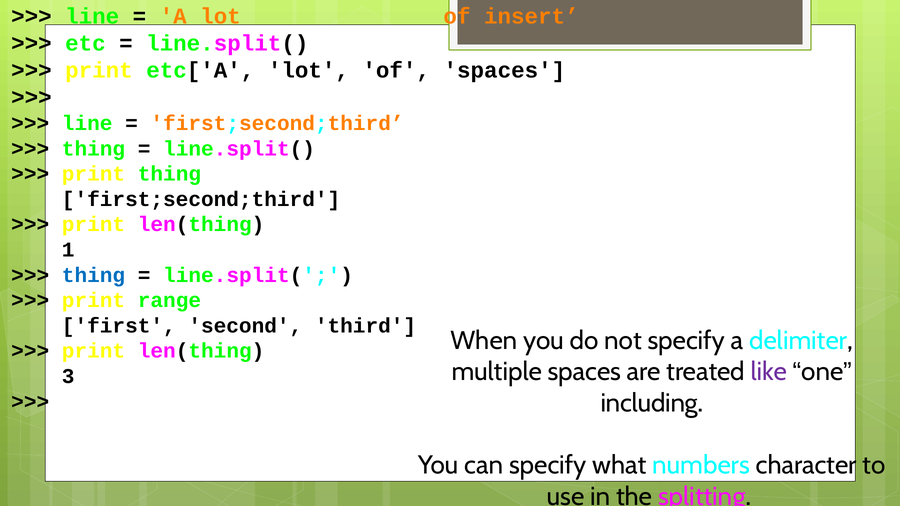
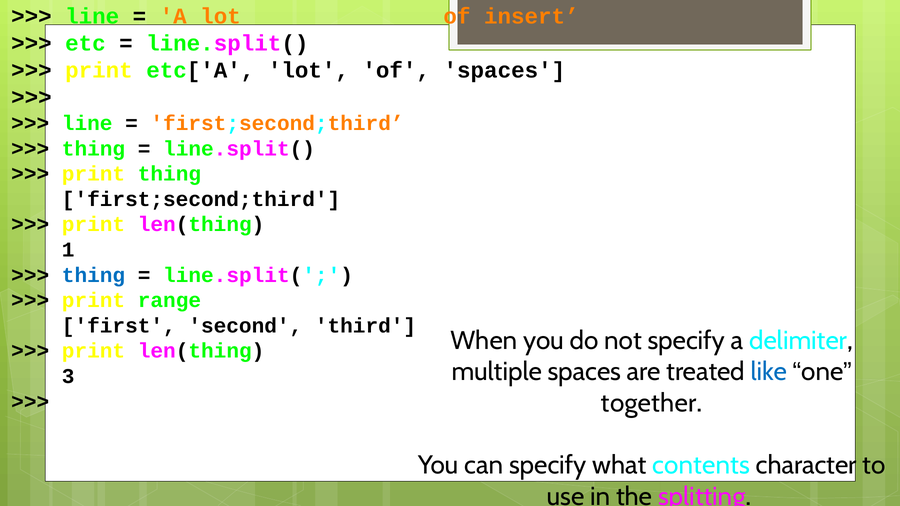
like colour: purple -> blue
including: including -> together
numbers: numbers -> contents
